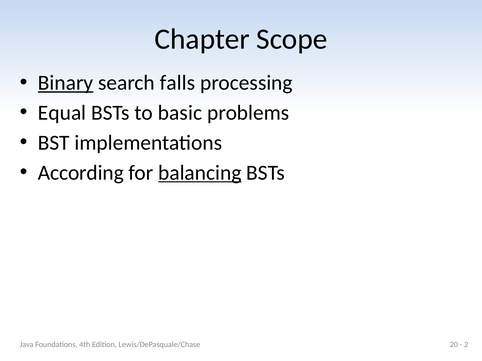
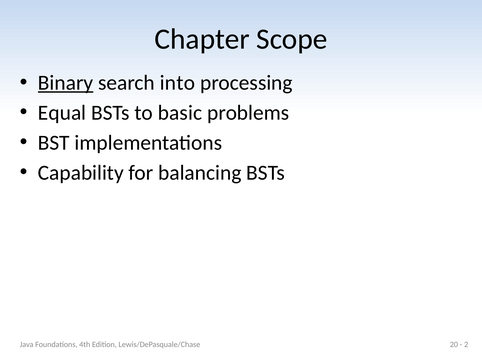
falls: falls -> into
According: According -> Capability
balancing underline: present -> none
